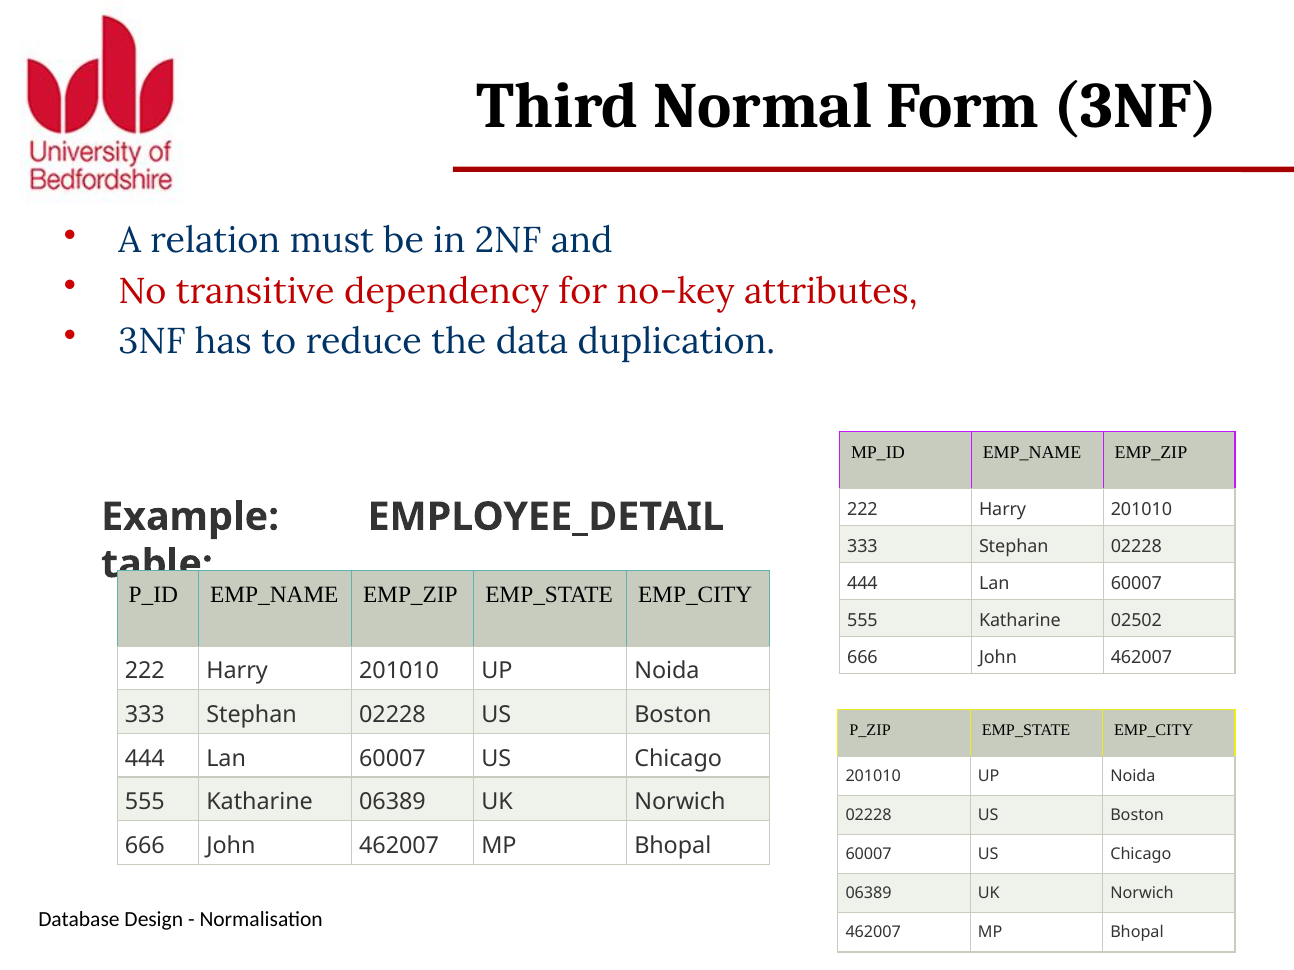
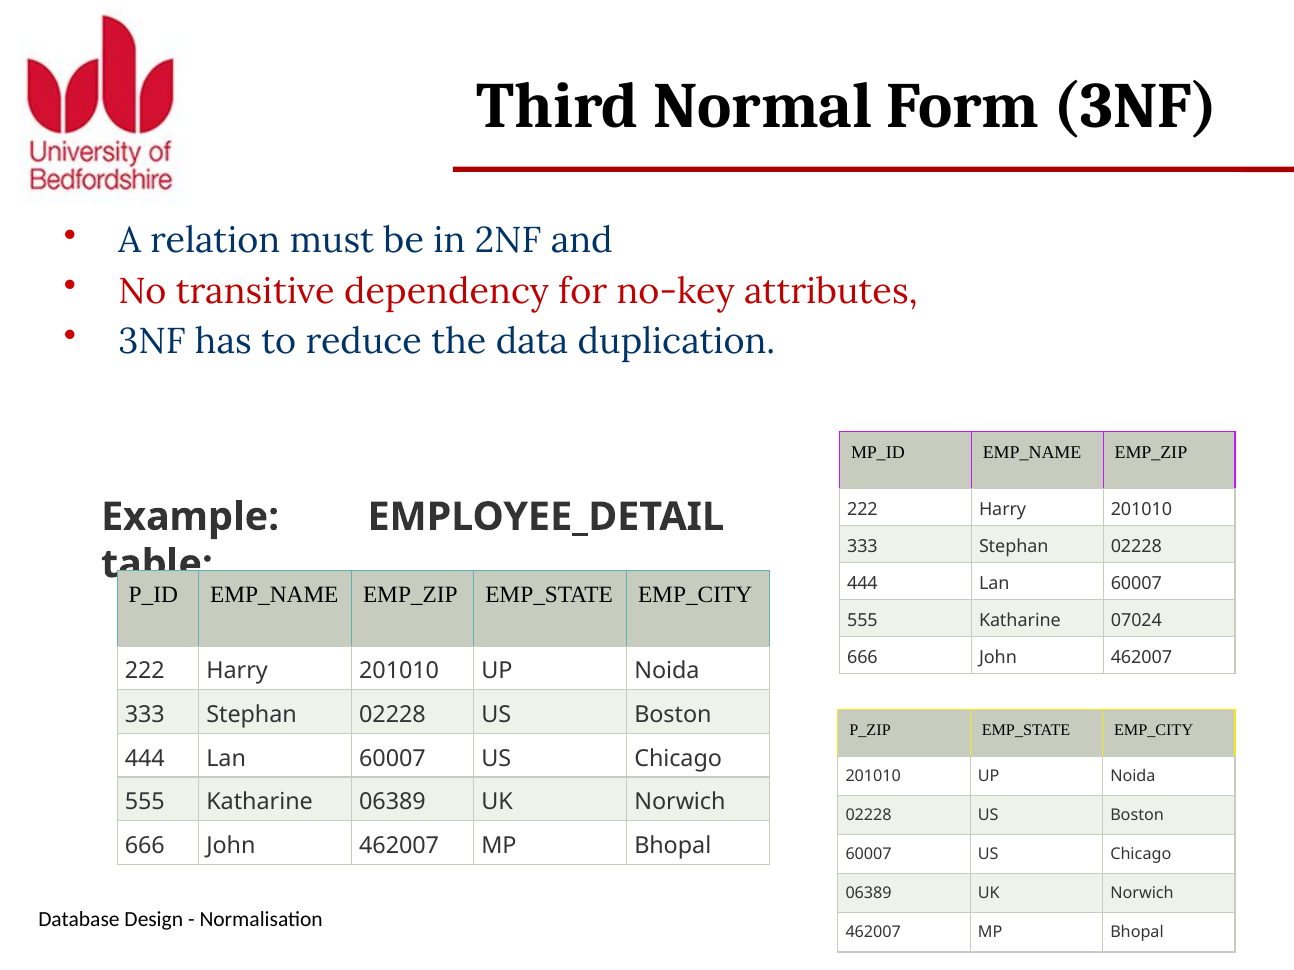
02502: 02502 -> 07024
